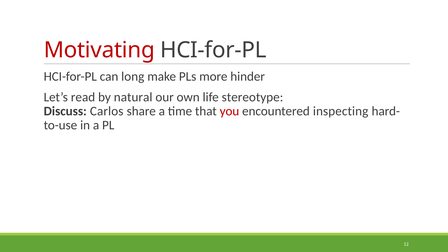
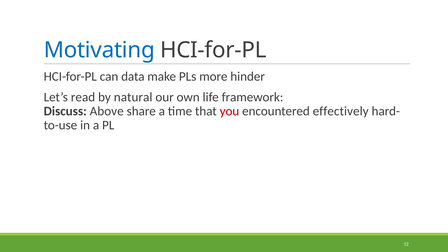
Motivating colour: red -> blue
long: long -> data
stereotype: stereotype -> framework
Carlos: Carlos -> Above
inspecting: inspecting -> effectively
